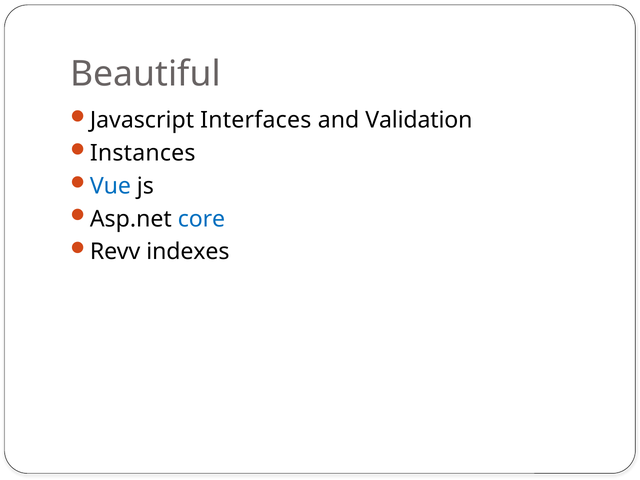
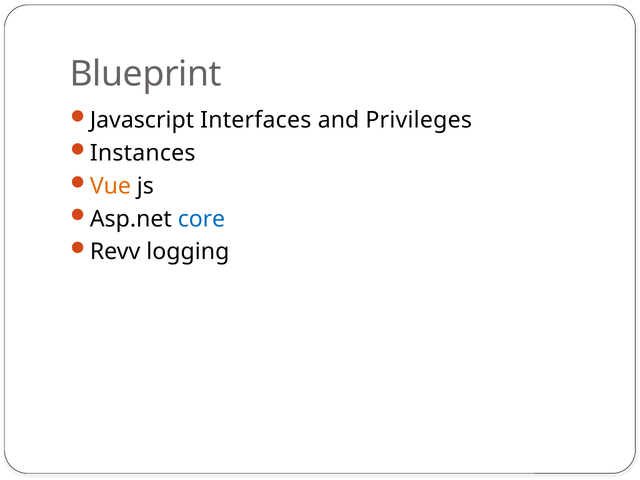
Beautiful: Beautiful -> Blueprint
Validation: Validation -> Privileges
Vue colour: blue -> orange
indexes: indexes -> logging
